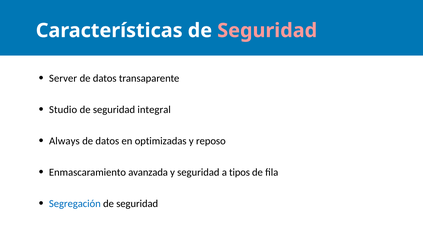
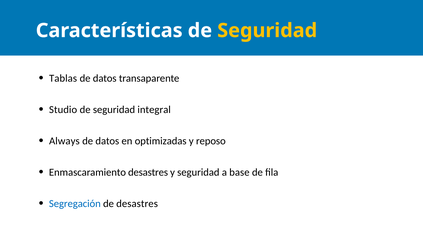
Seguridad at (267, 31) colour: pink -> yellow
Server: Server -> Tablas
Enmascaramiento avanzada: avanzada -> desastres
tipos: tipos -> base
seguridad at (137, 204): seguridad -> desastres
